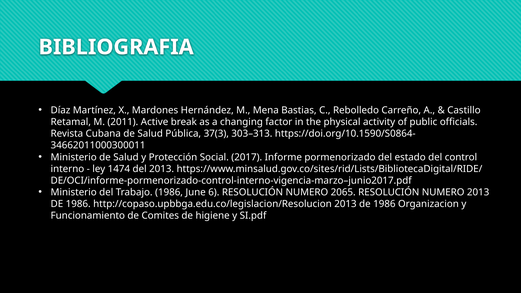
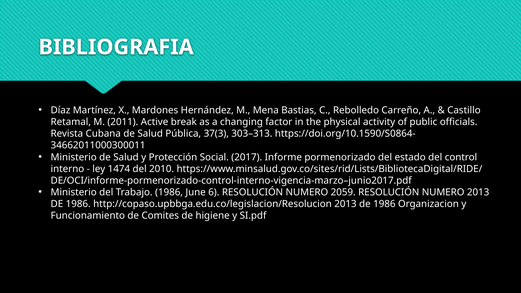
del 2013: 2013 -> 2010
2065: 2065 -> 2059
